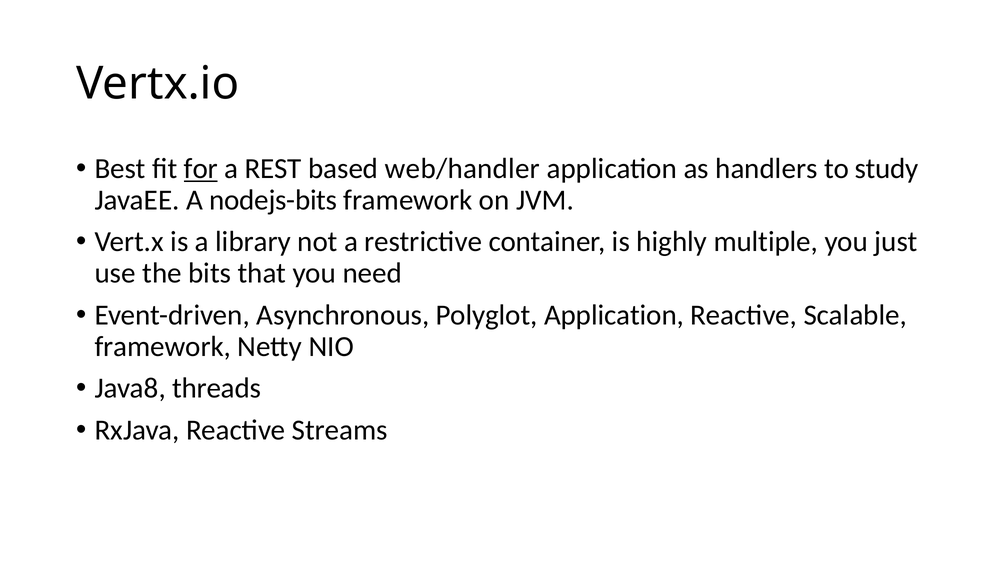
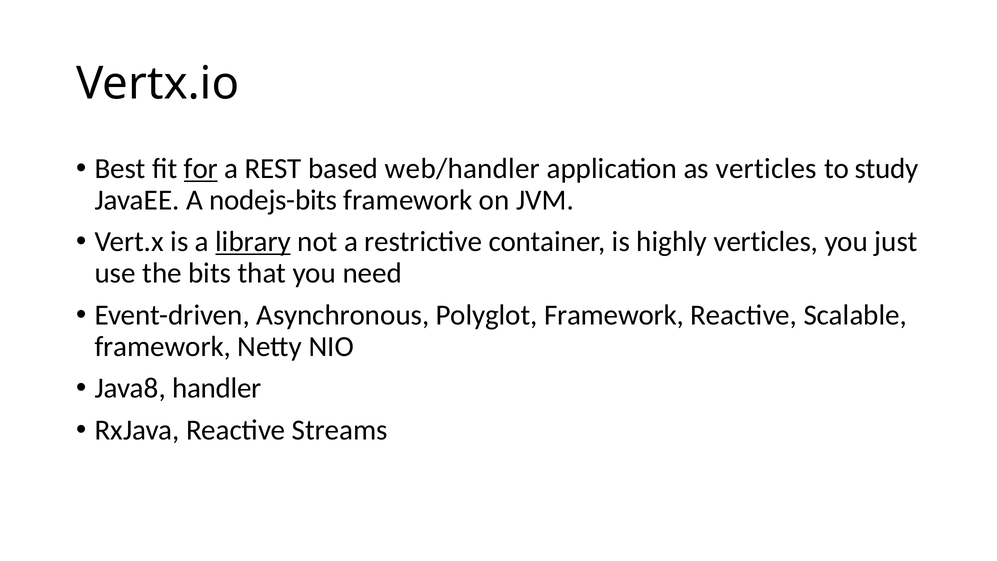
as handlers: handlers -> verticles
library underline: none -> present
highly multiple: multiple -> verticles
Polyglot Application: Application -> Framework
threads: threads -> handler
